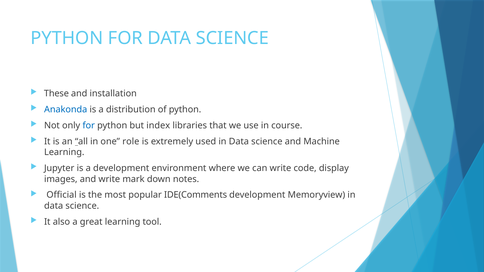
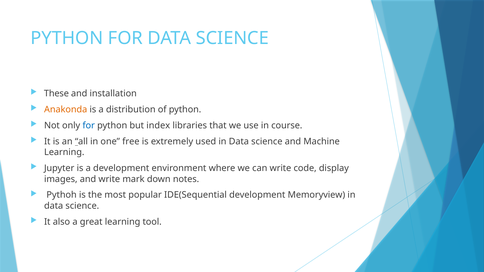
Anakonda colour: blue -> orange
role: role -> free
Official: Official -> Pythoh
IDE(Comments: IDE(Comments -> IDE(Sequential
